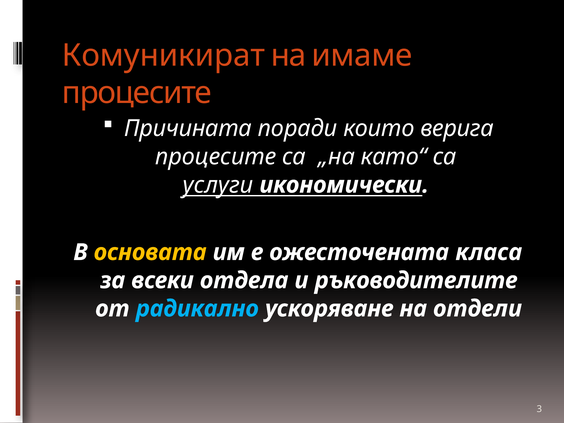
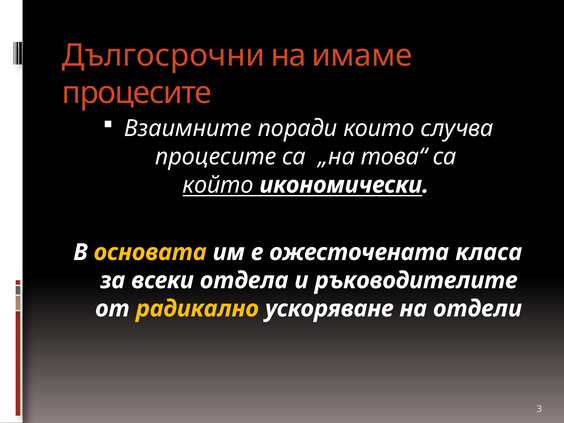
Комуникират: Комуникират -> Дългосрочни
Причината: Причината -> Взаимните
верига: верига -> случва
като“: като“ -> това“
услуги: услуги -> който
радикално colour: light blue -> yellow
